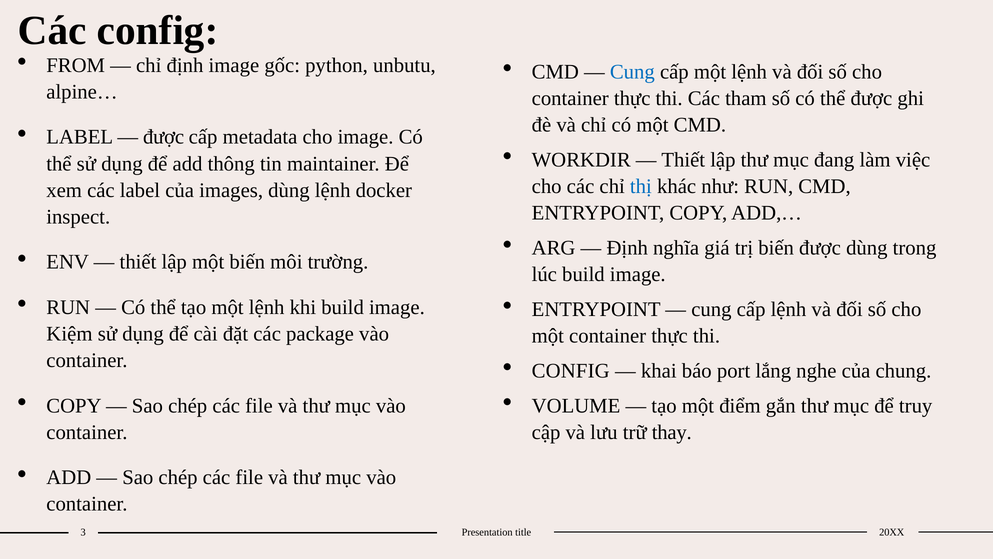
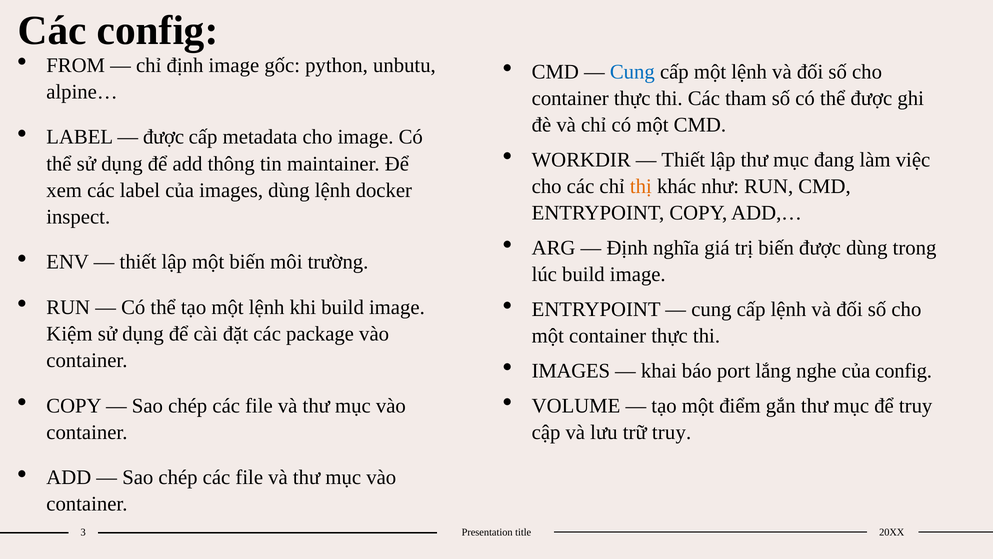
thị colour: blue -> orange
CONFIG at (571, 371): CONFIG -> IMAGES
của chung: chung -> config
trữ thay: thay -> truy
